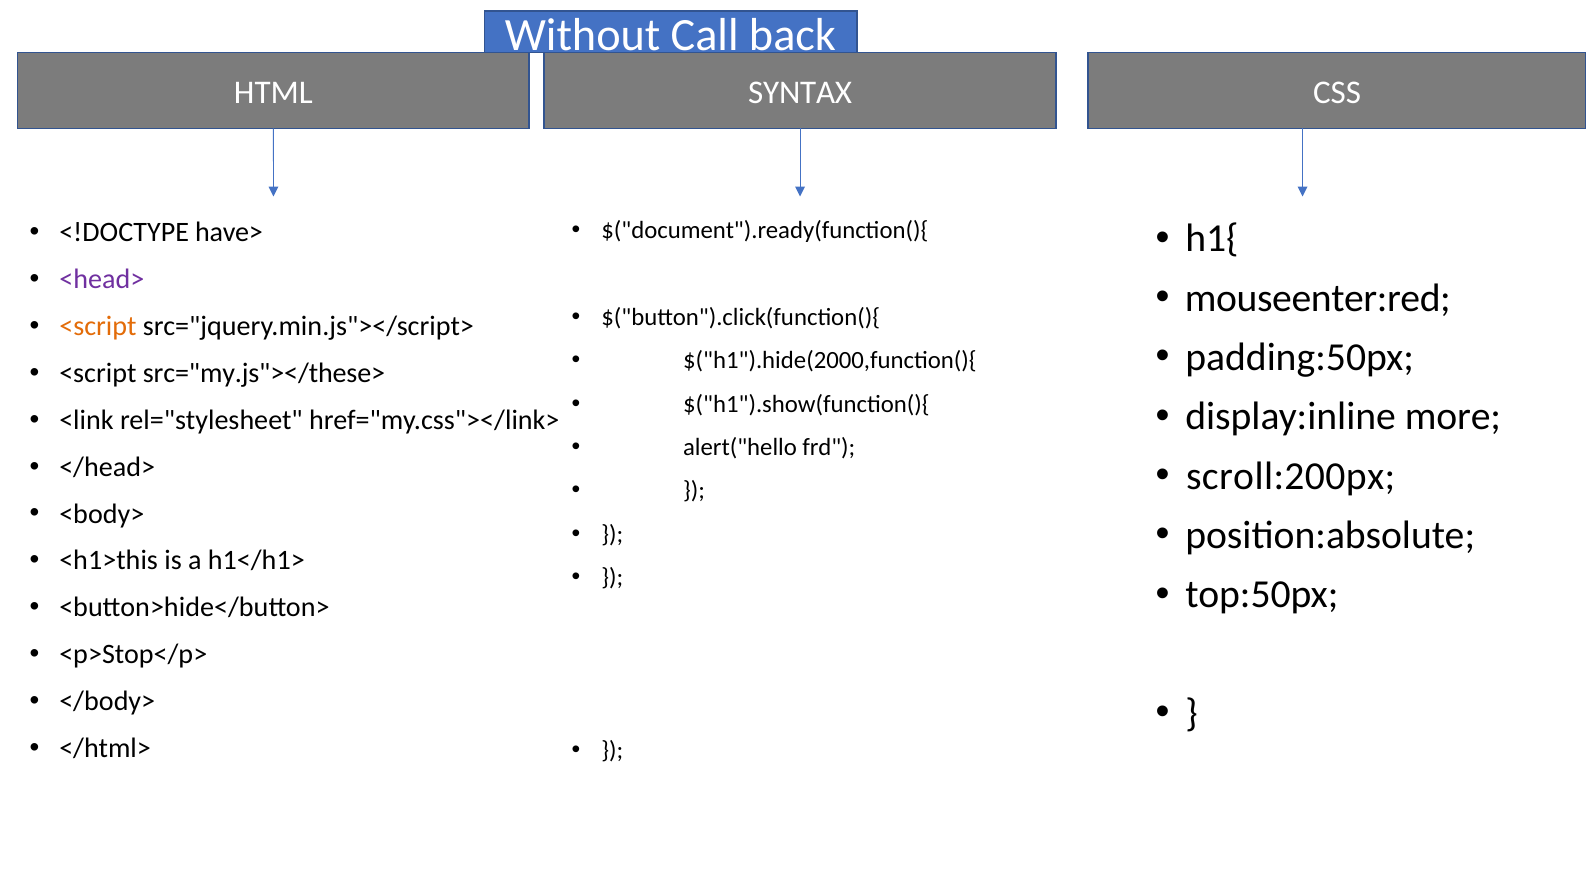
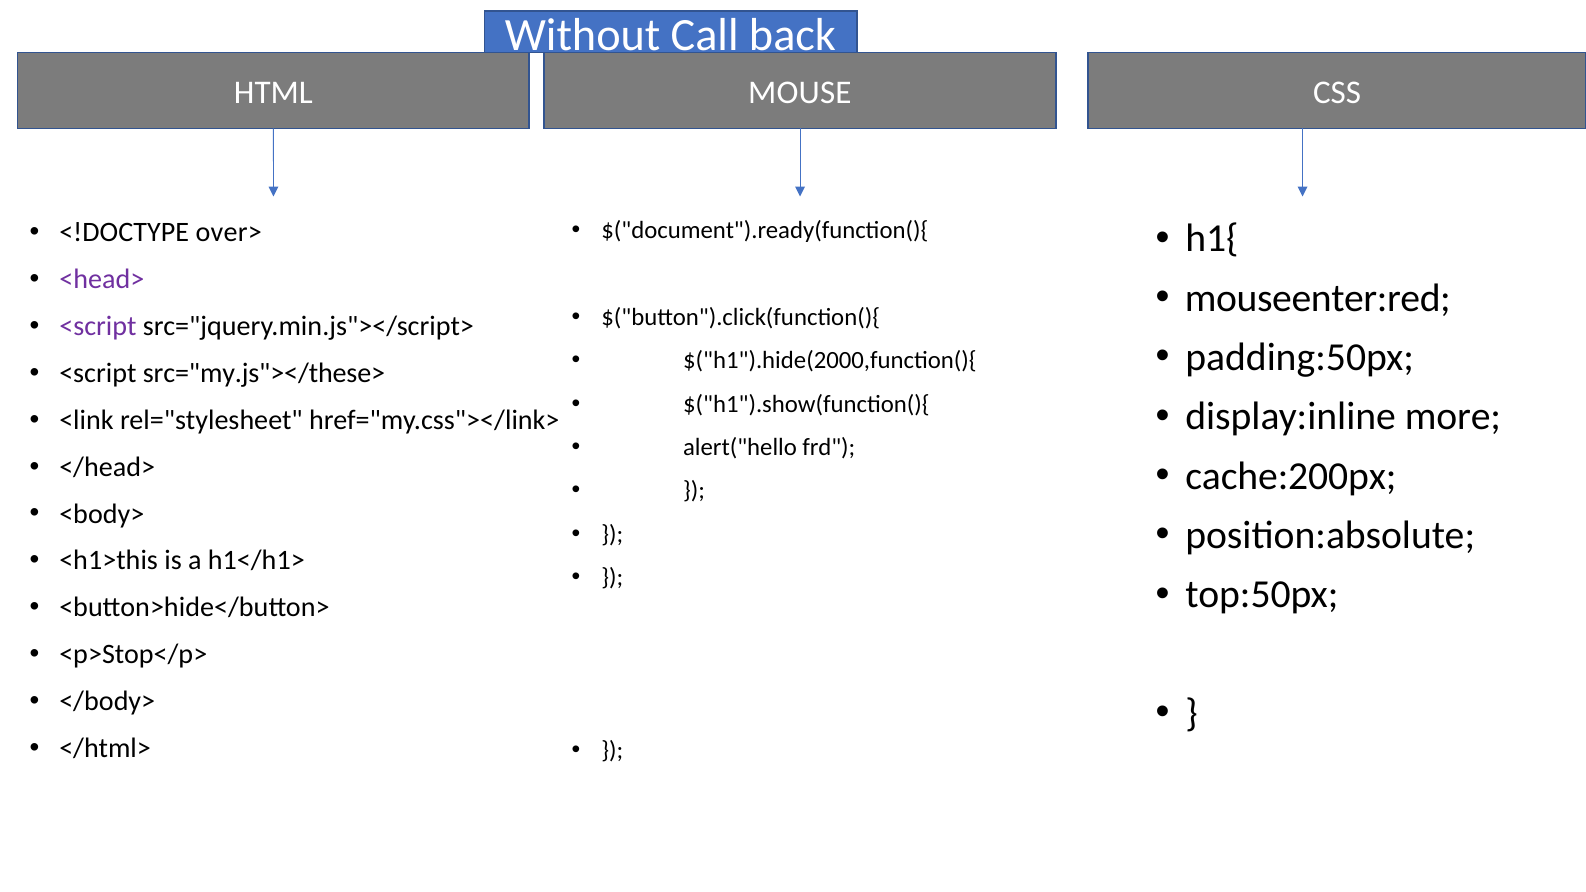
SYNTAX: SYNTAX -> MOUSE
have>: have> -> over>
<script at (98, 326) colour: orange -> purple
scroll:200px: scroll:200px -> cache:200px
